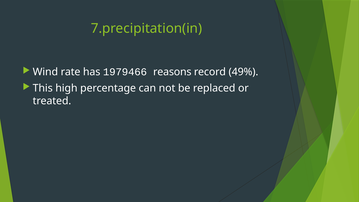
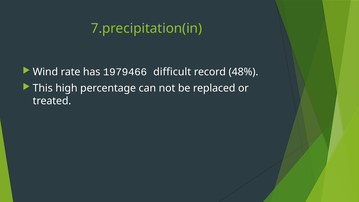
reasons: reasons -> difficult
49%: 49% -> 48%
